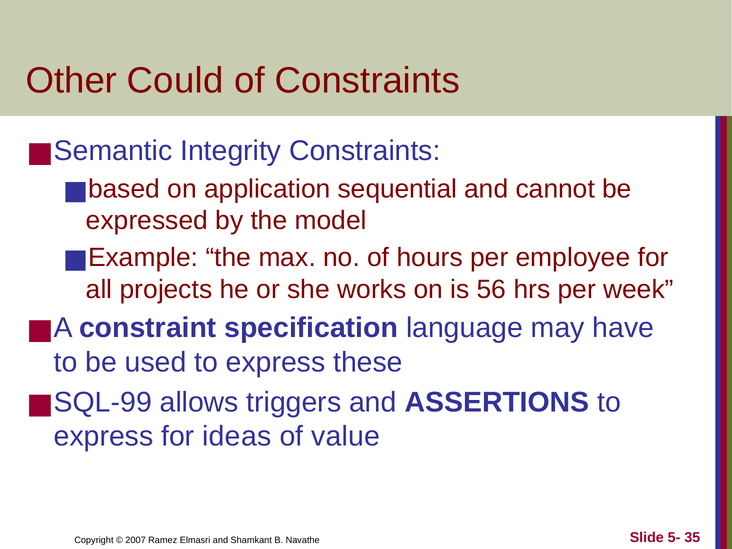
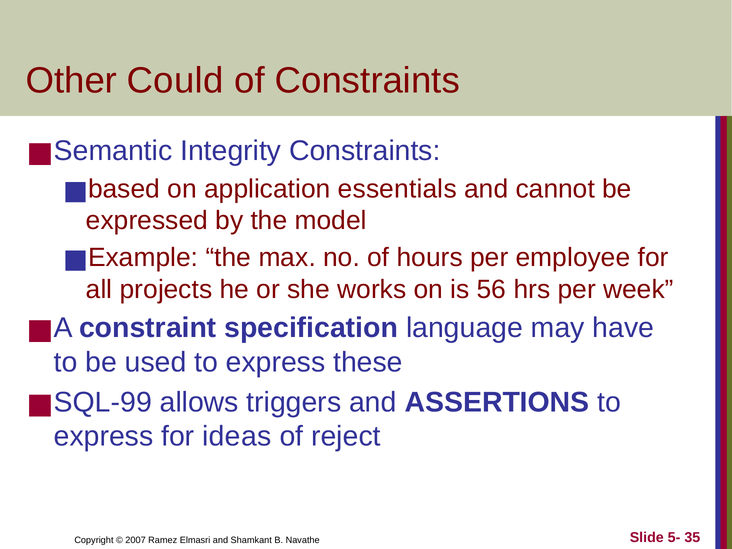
sequential: sequential -> essentials
value: value -> reject
